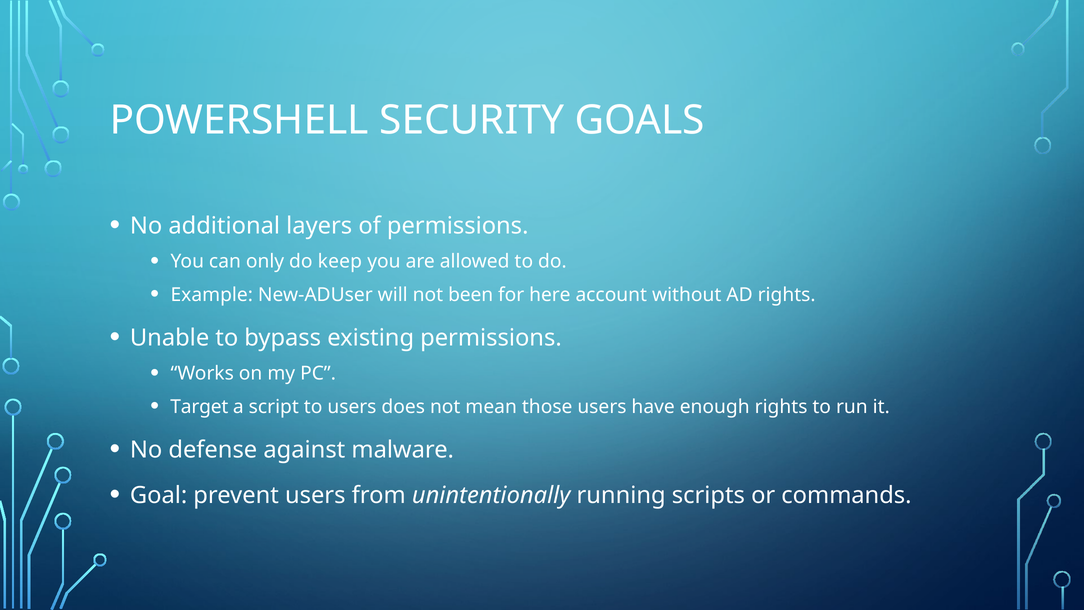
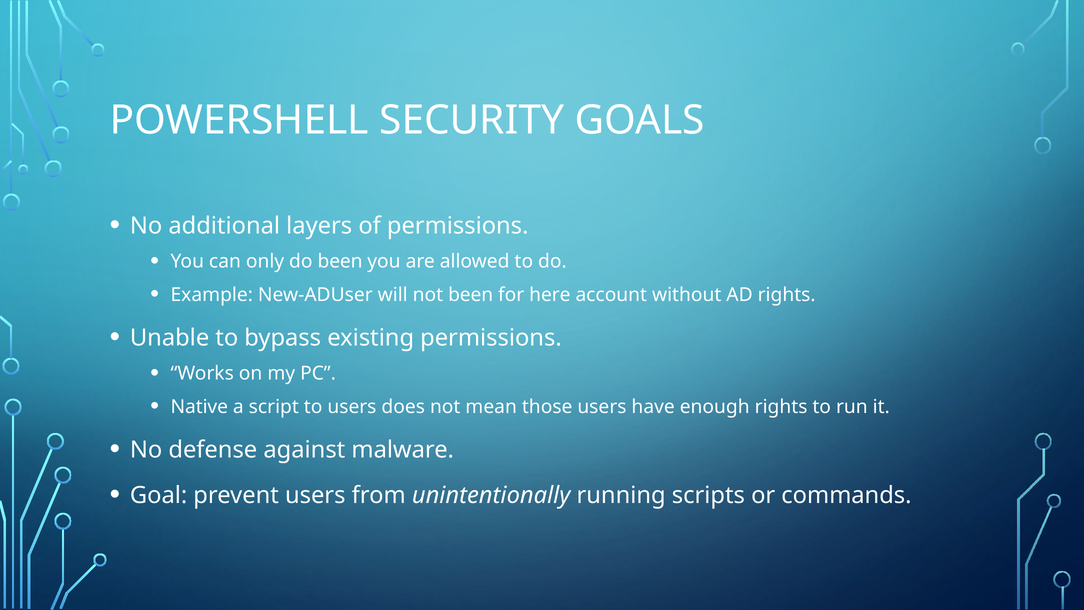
do keep: keep -> been
Target: Target -> Native
